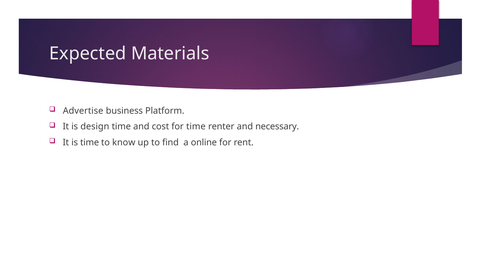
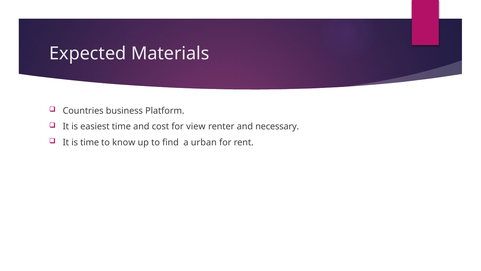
Advertise: Advertise -> Countries
design: design -> easiest
for time: time -> view
online: online -> urban
